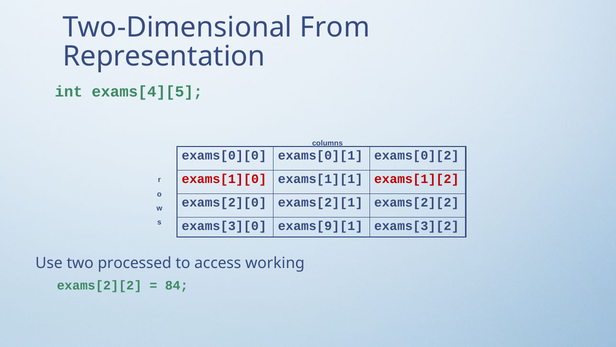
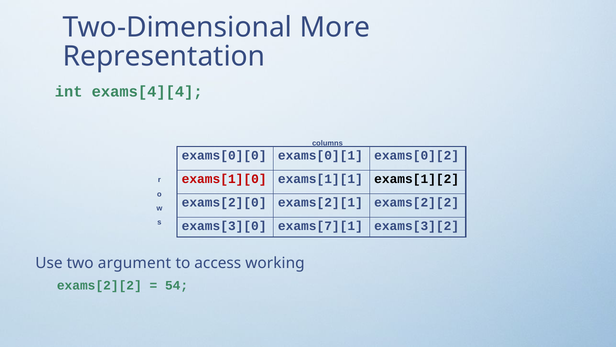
From: From -> More
exams[4][5: exams[4][5 -> exams[4][4
exams[1][2 colour: red -> black
exams[9][1: exams[9][1 -> exams[7][1
processed: processed -> argument
84: 84 -> 54
